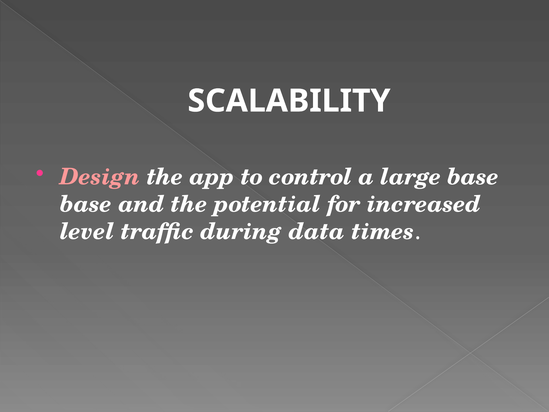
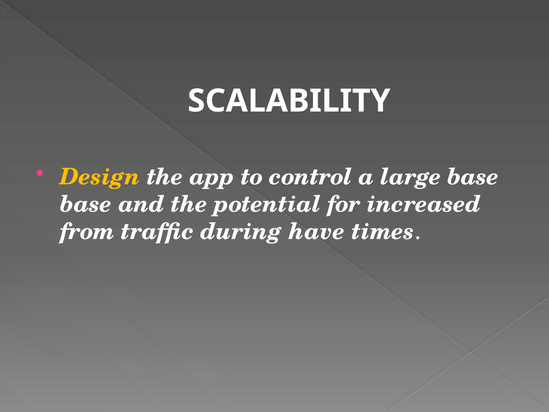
Design colour: pink -> yellow
level: level -> from
data: data -> have
